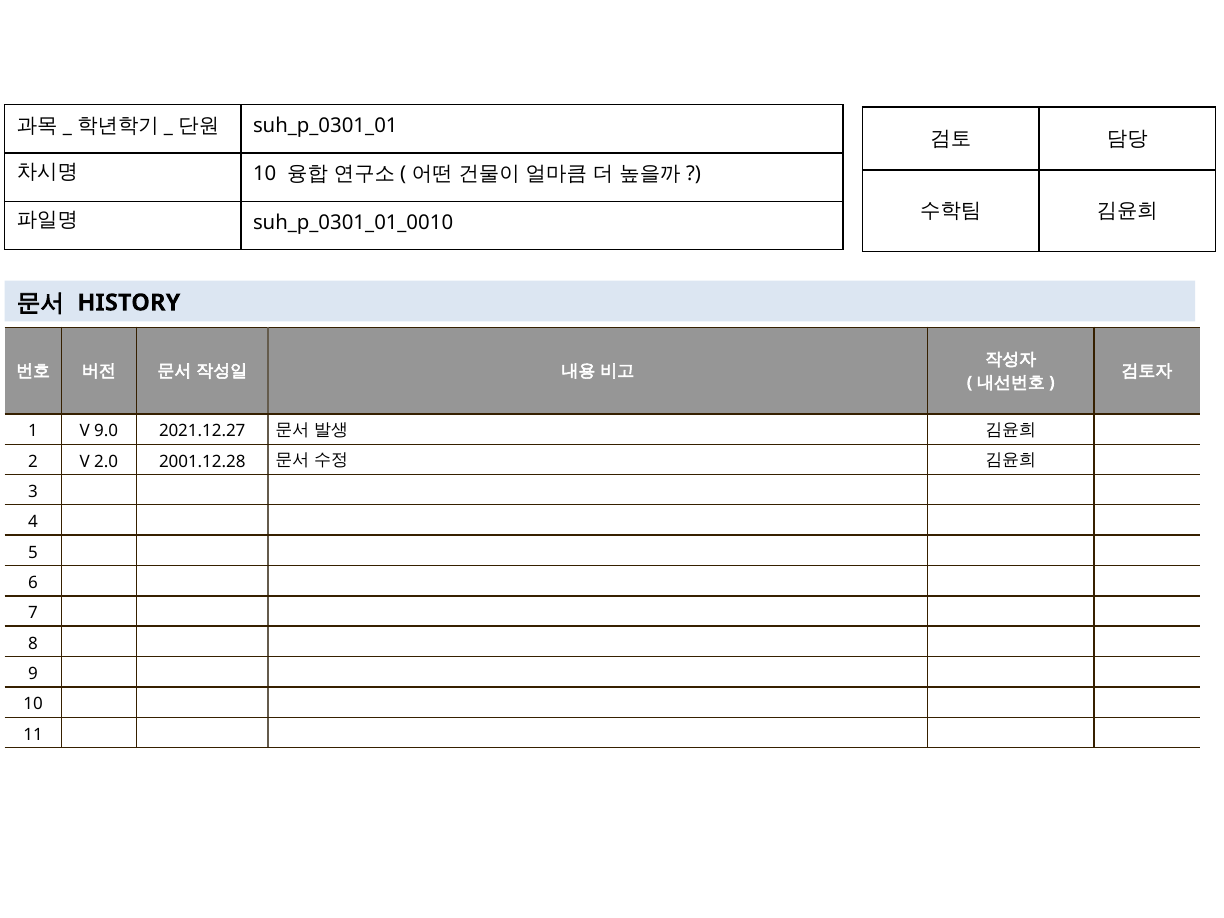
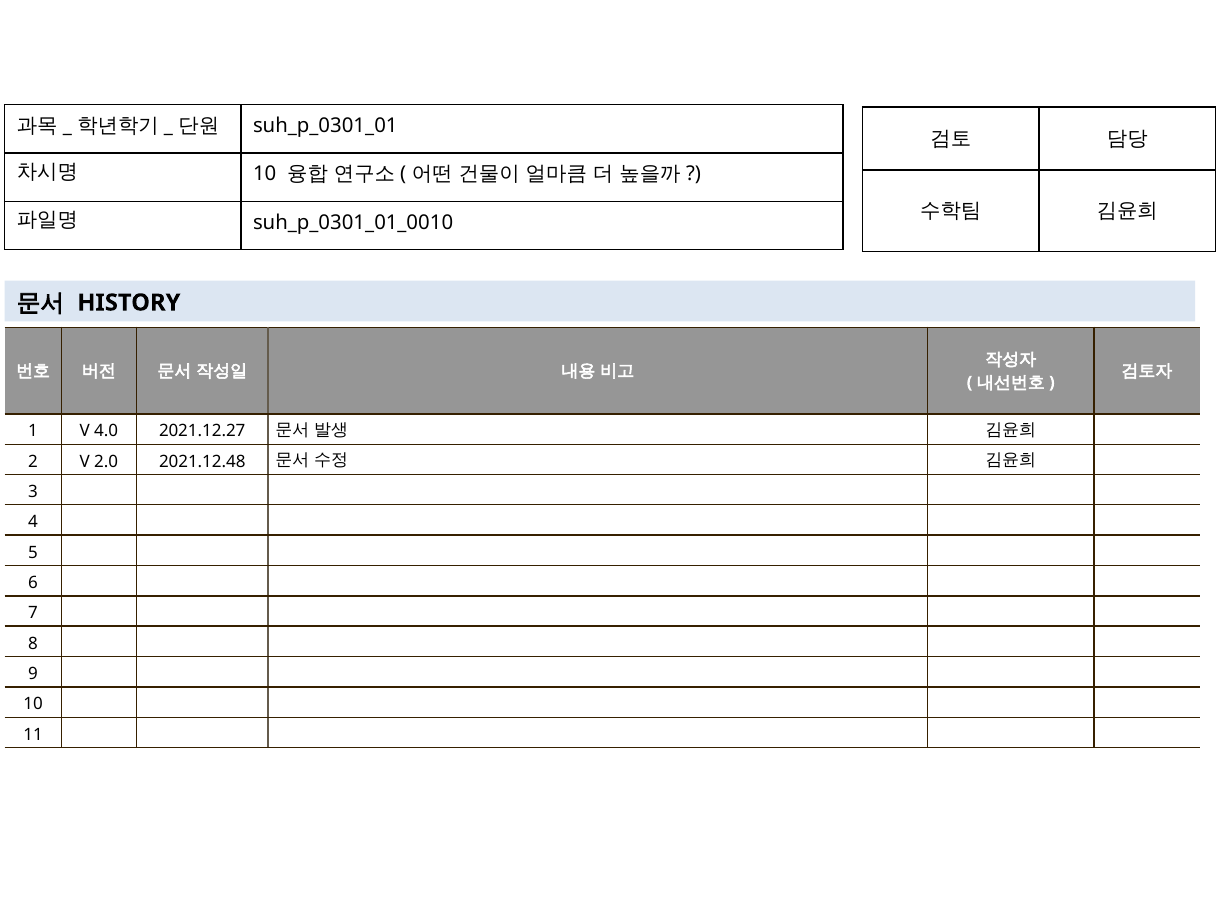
9.0: 9.0 -> 4.0
2001.12.28: 2001.12.28 -> 2021.12.48
